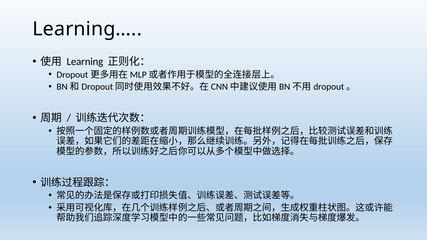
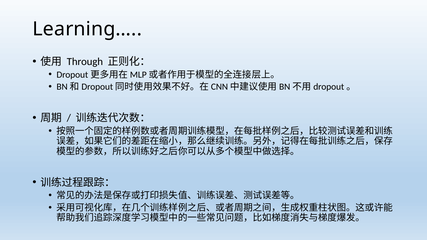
Learning: Learning -> Through
